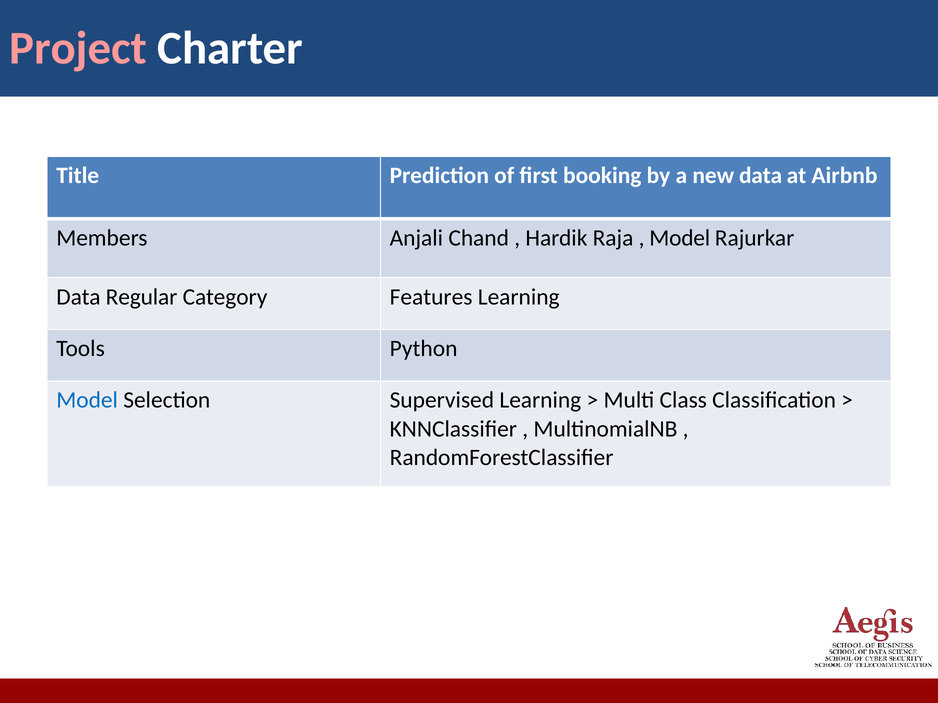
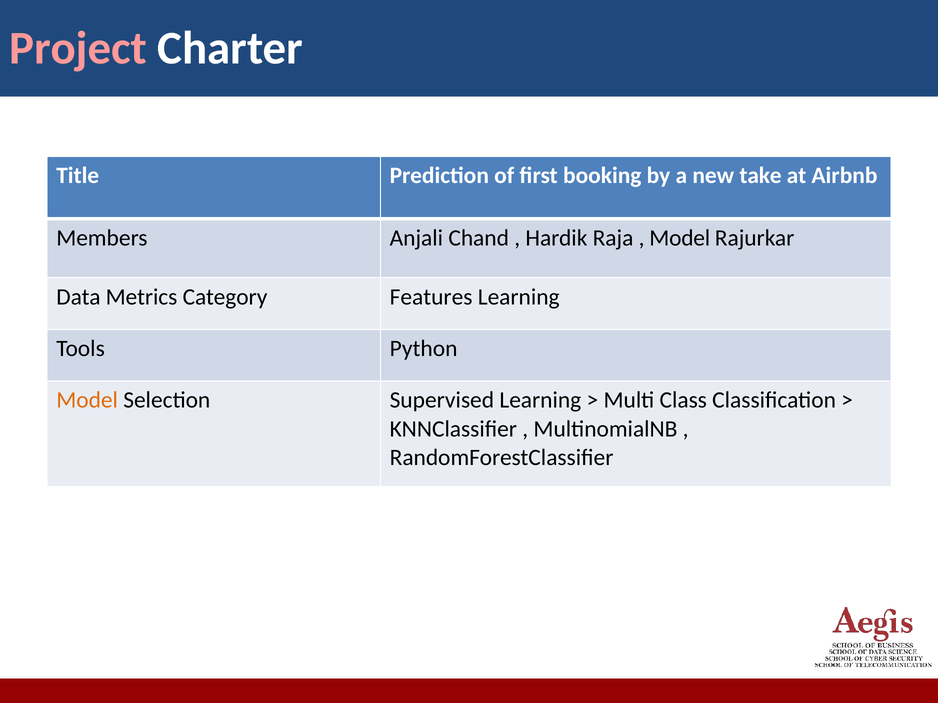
new data: data -> take
Regular: Regular -> Metrics
Model at (87, 401) colour: blue -> orange
